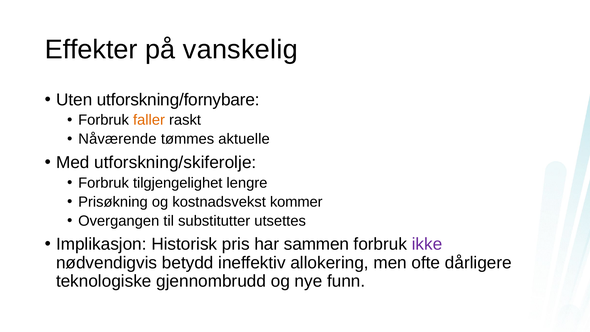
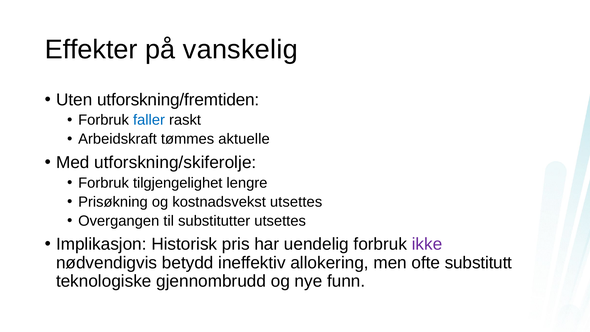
utforskning/fornybare: utforskning/fornybare -> utforskning/fremtiden
faller colour: orange -> blue
Nåværende: Nåværende -> Arbeidskraft
kostnadsvekst kommer: kommer -> utsettes
sammen: sammen -> uendelig
dårligere: dårligere -> substitutt
